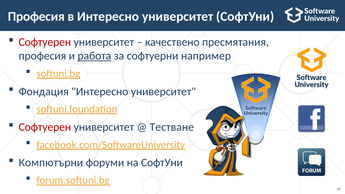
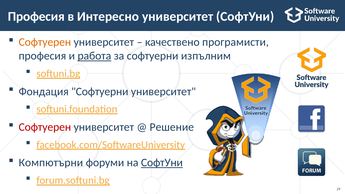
Софтуерен at (45, 42) colour: red -> orange
пресмятания: пресмятания -> програмисти
например: например -> изпълним
Фондация Интересно: Интересно -> Софтуерни
Тестване: Тестване -> Решение
СофтУни at (162, 163) underline: none -> present
